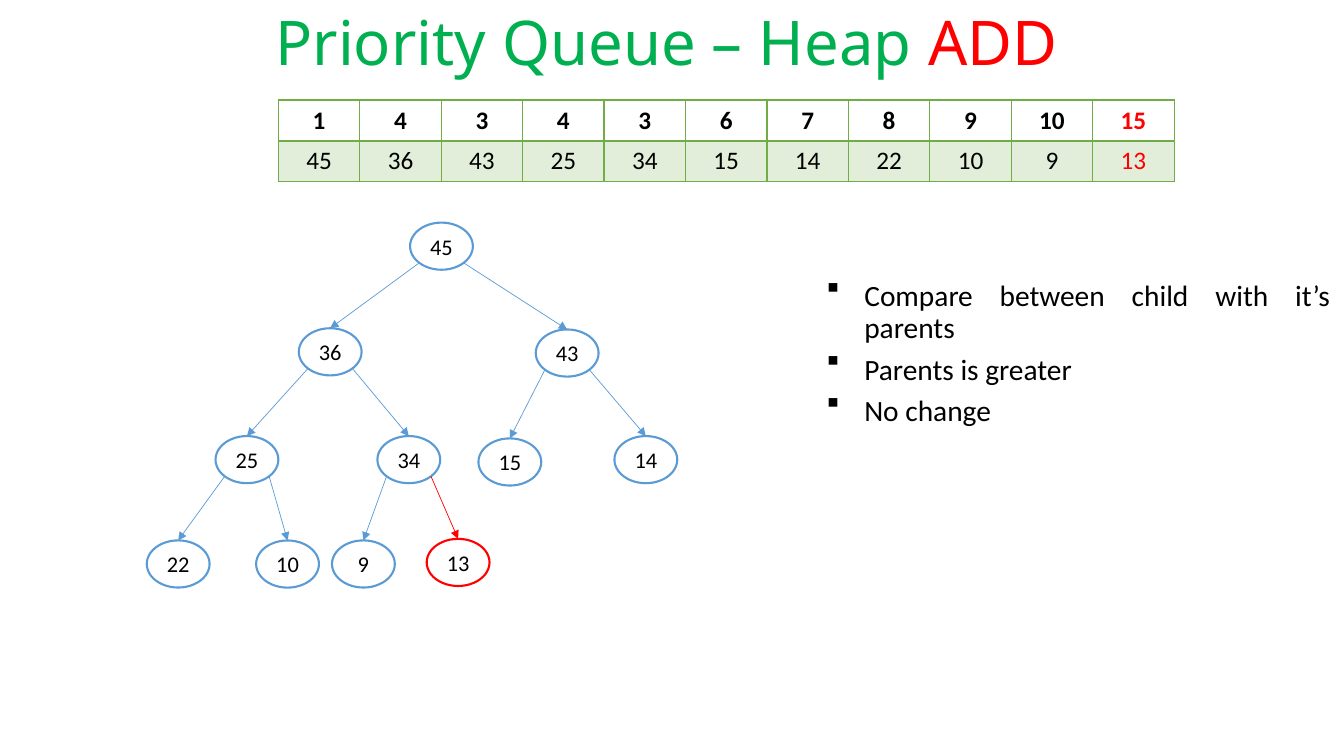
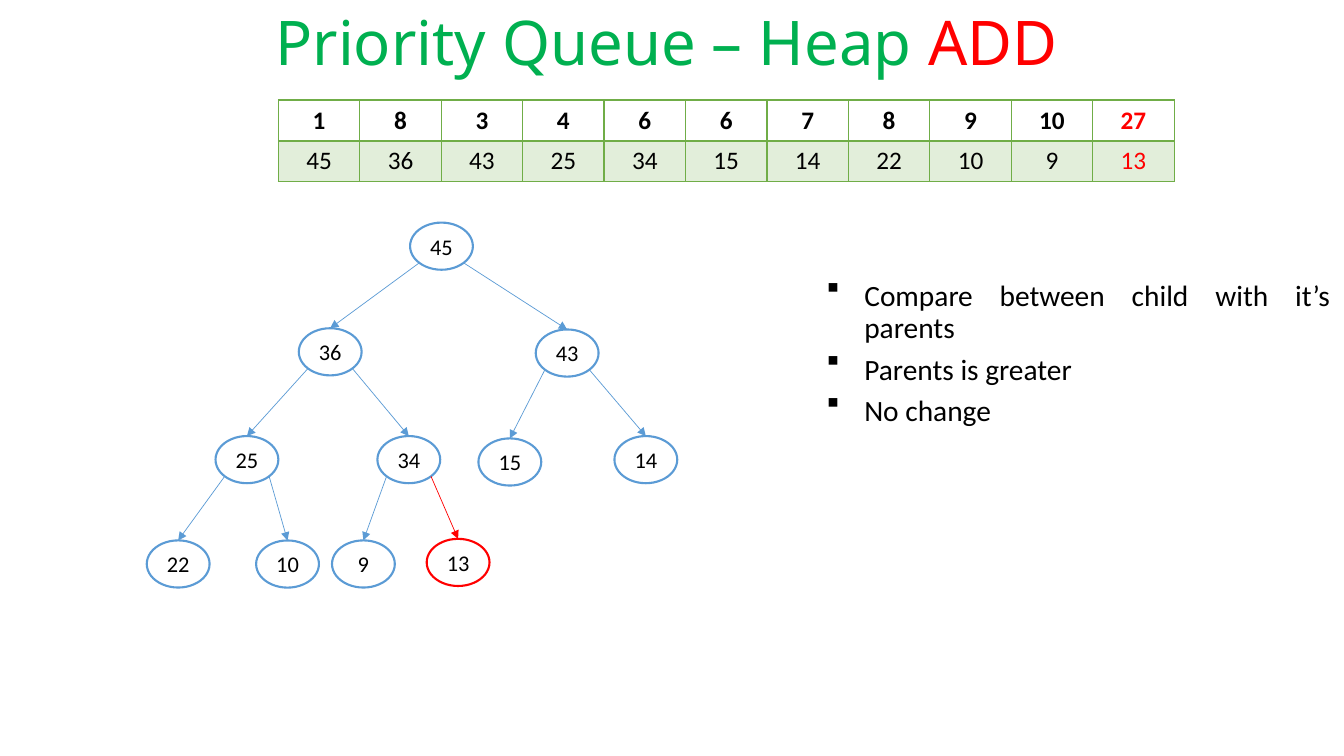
1 4: 4 -> 8
3 4 3: 3 -> 6
10 15: 15 -> 27
